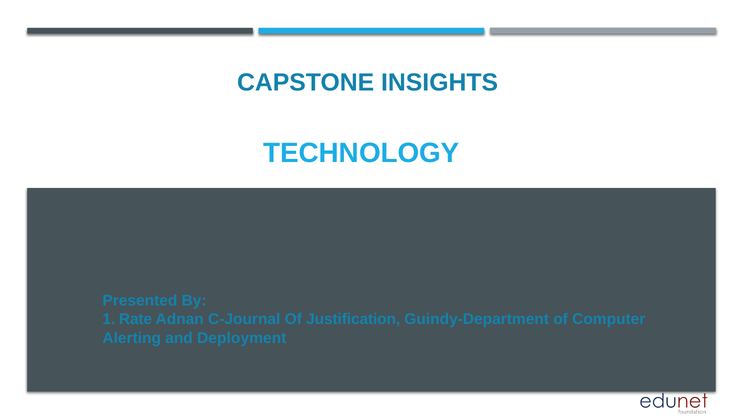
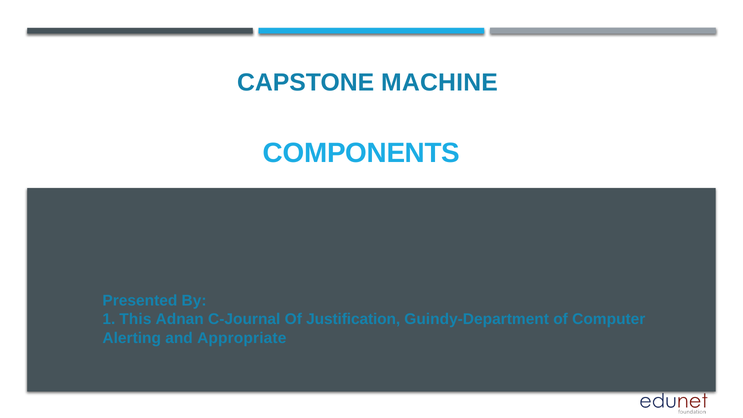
INSIGHTS: INSIGHTS -> MACHINE
TECHNOLOGY: TECHNOLOGY -> COMPONENTS
Rate: Rate -> This
Deployment: Deployment -> Appropriate
